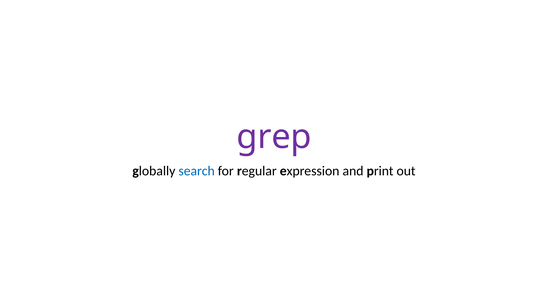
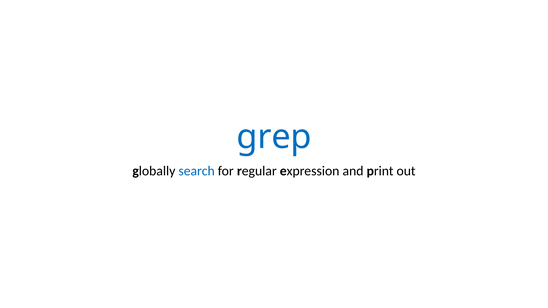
grep colour: purple -> blue
